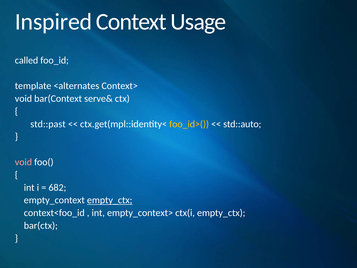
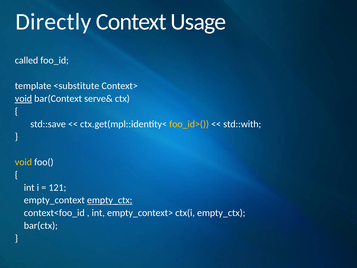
Inspired: Inspired -> Directly
<alternates: <alternates -> <substitute
void at (23, 98) underline: none -> present
std::past: std::past -> std::save
std::auto: std::auto -> std::with
void at (23, 162) colour: pink -> yellow
682: 682 -> 121
